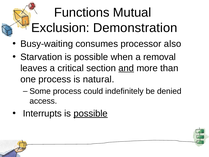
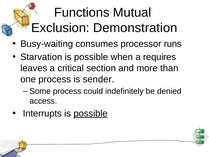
also: also -> runs
removal: removal -> requires
and underline: present -> none
natural: natural -> sender
